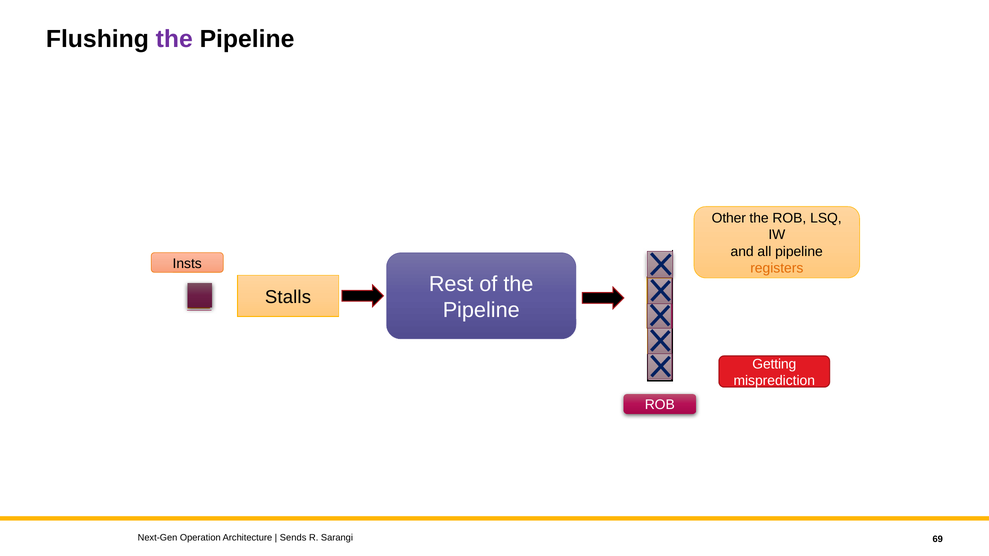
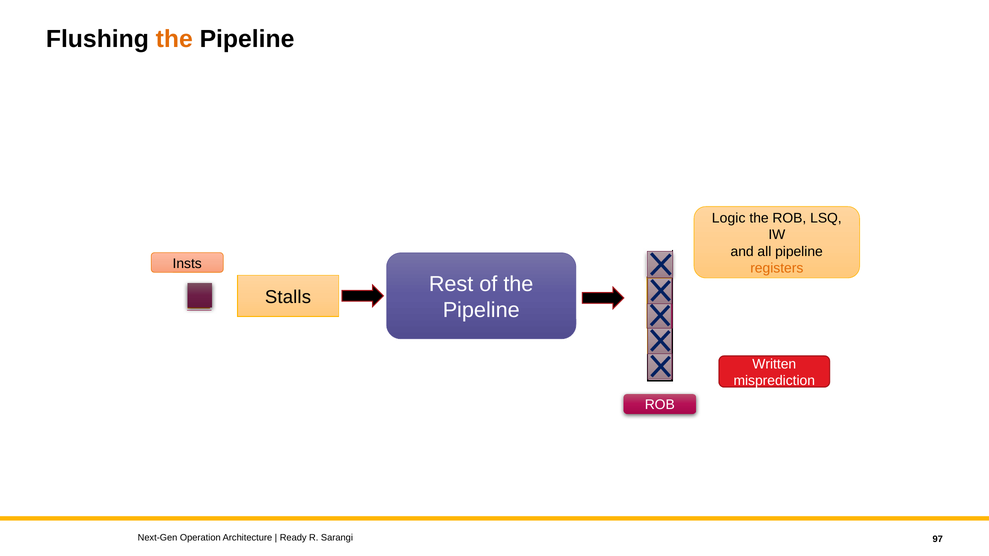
the at (174, 39) colour: purple -> orange
Other: Other -> Logic
Getting: Getting -> Written
Sends: Sends -> Ready
69: 69 -> 97
